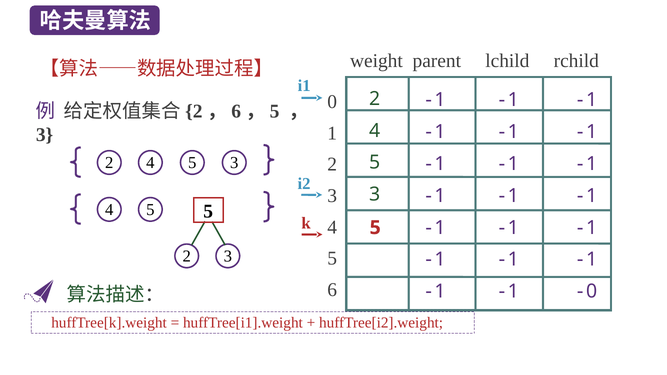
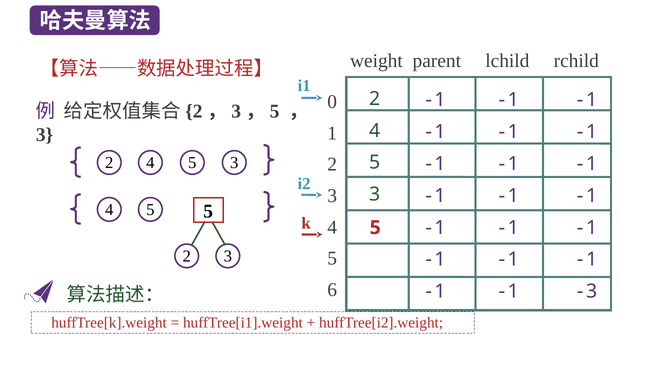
6 at (236, 111): 6 -> 3
0 at (592, 292): 0 -> 3
